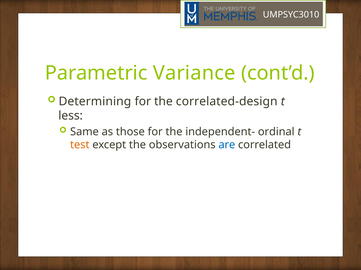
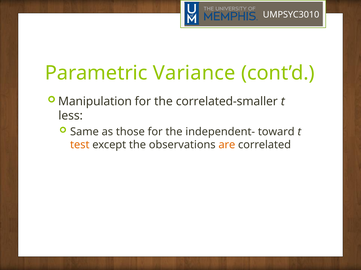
Determining: Determining -> Manipulation
correlated-design: correlated-design -> correlated-smaller
ordinal: ordinal -> toward
are colour: blue -> orange
